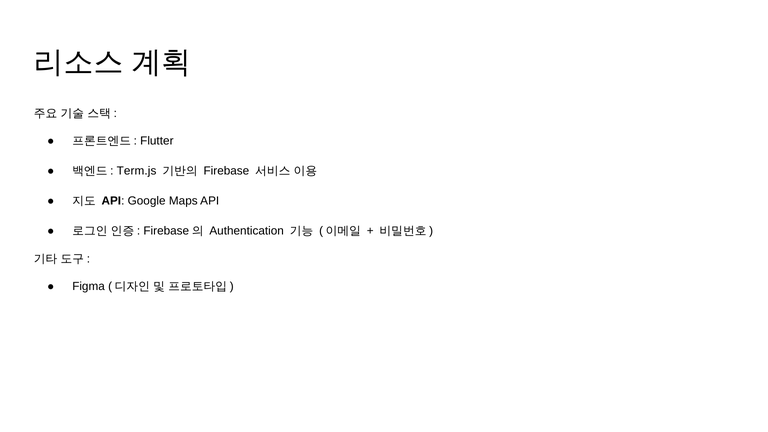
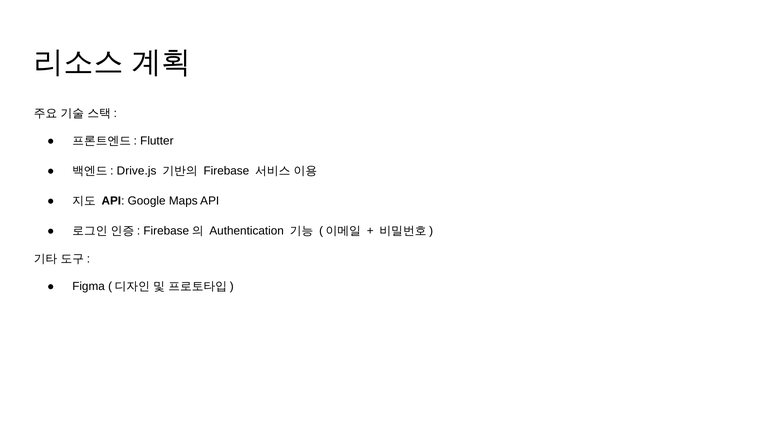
Term.js: Term.js -> Drive.js
